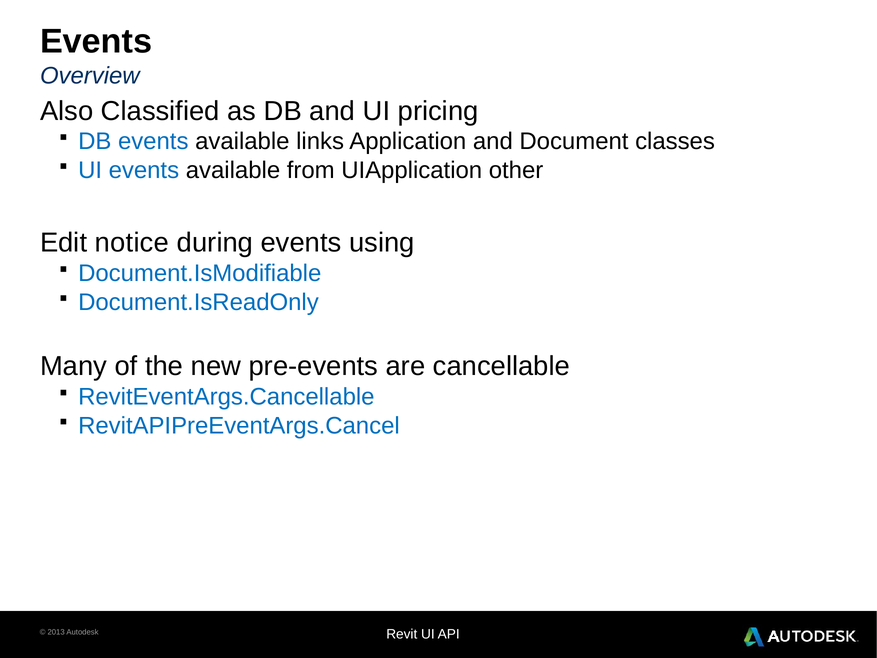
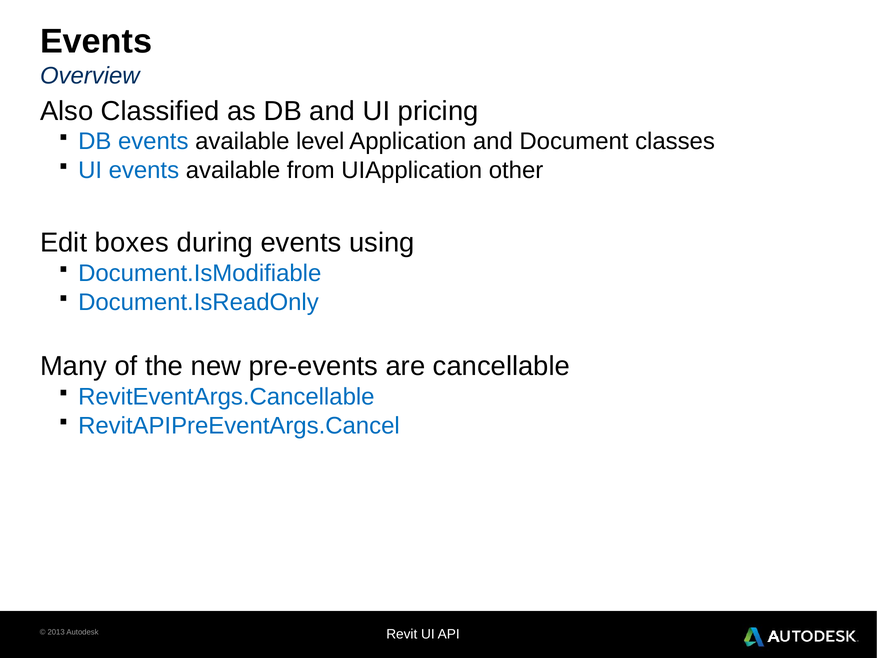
links: links -> level
notice: notice -> boxes
